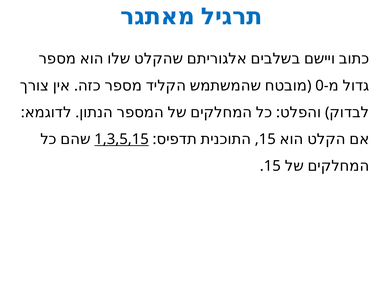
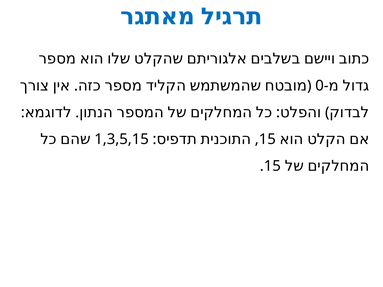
1,3,5,15 underline: present -> none
